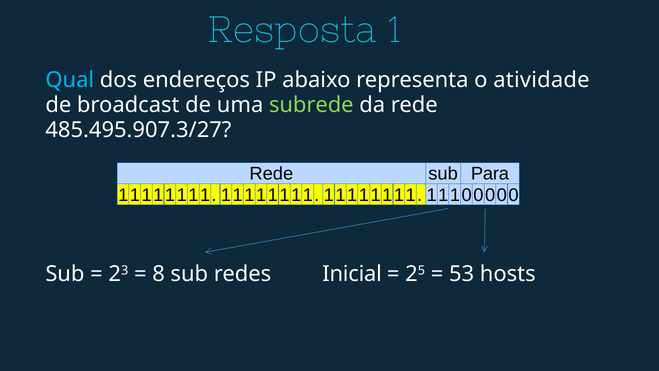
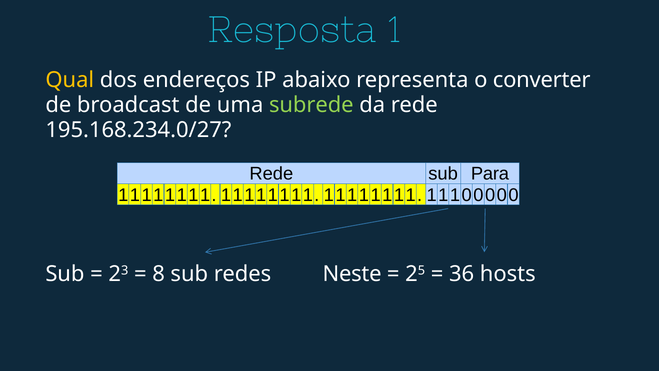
Qual colour: light blue -> yellow
atividade: atividade -> converter
485.495.907.3/27: 485.495.907.3/27 -> 195.168.234.0/27
Inicial: Inicial -> Neste
53: 53 -> 36
